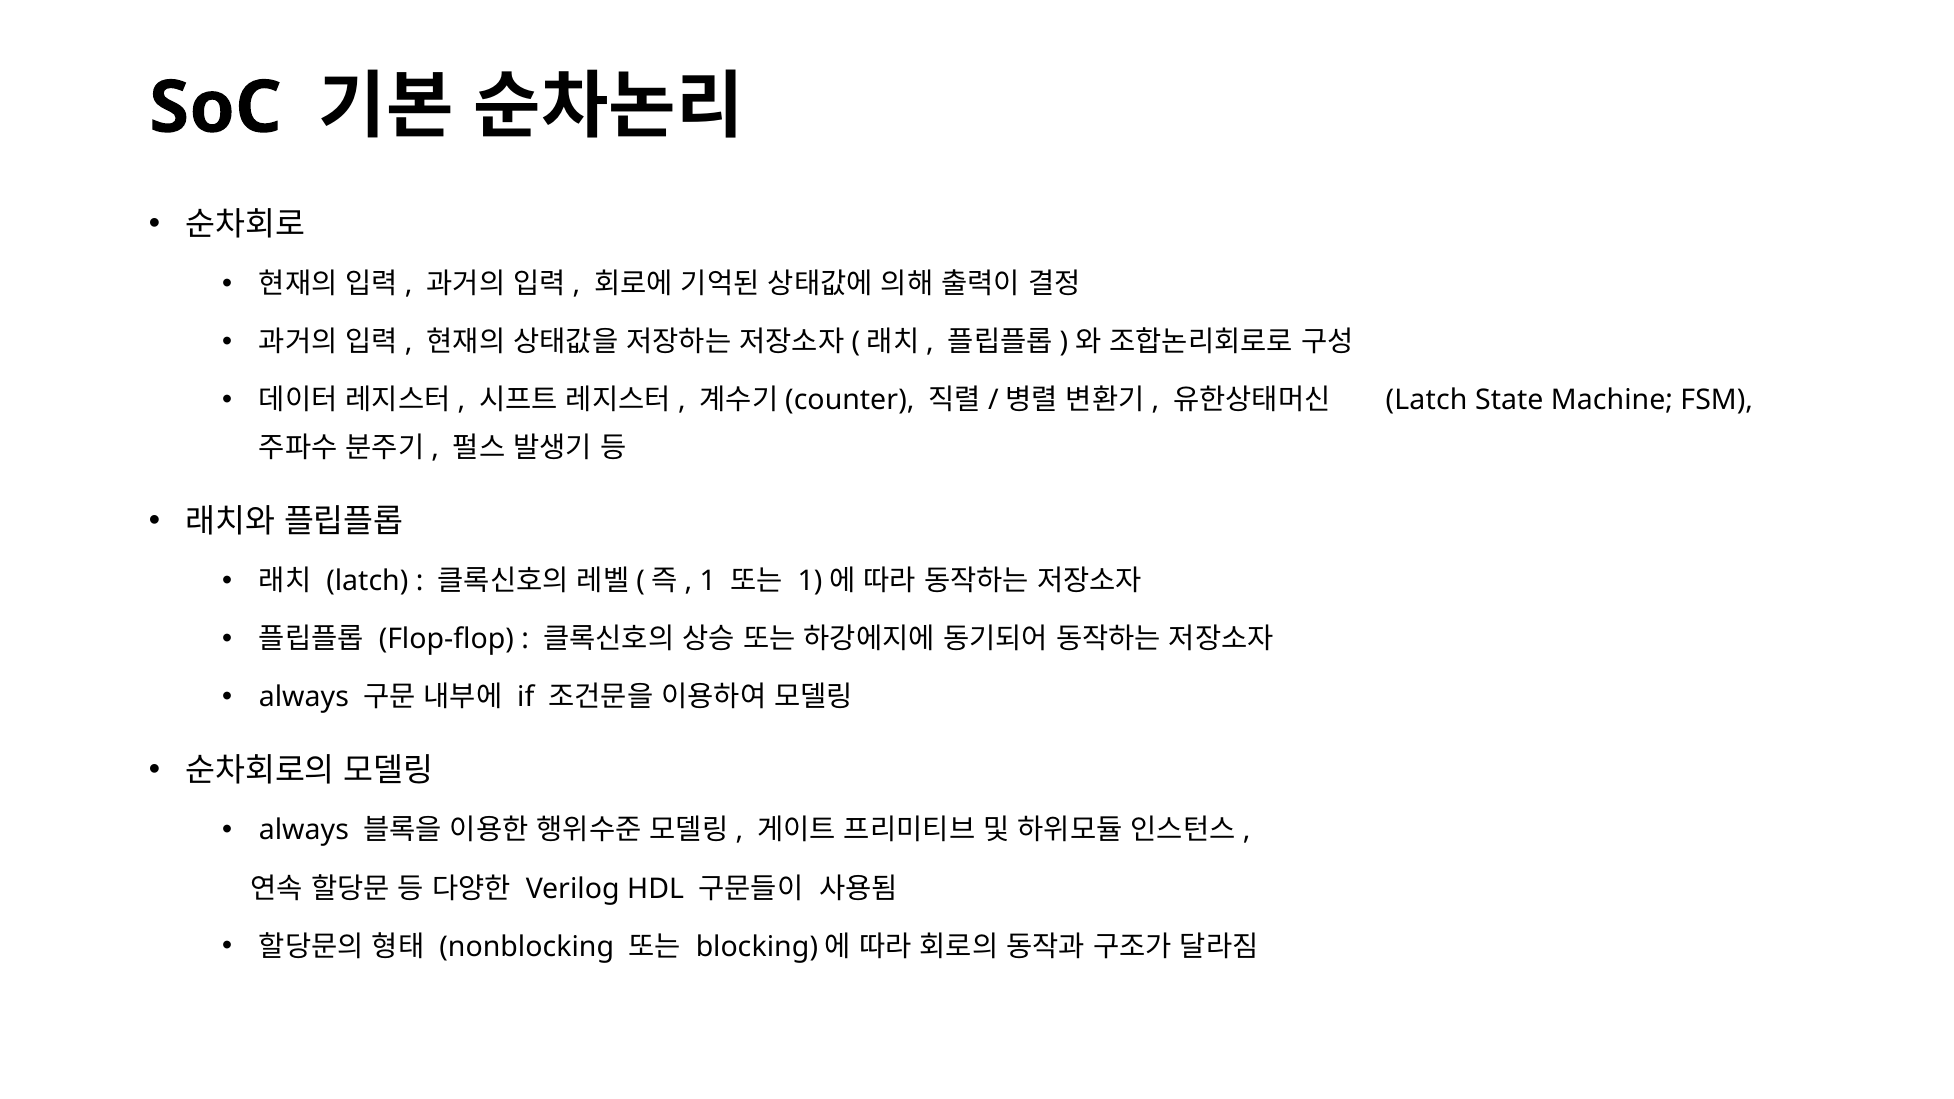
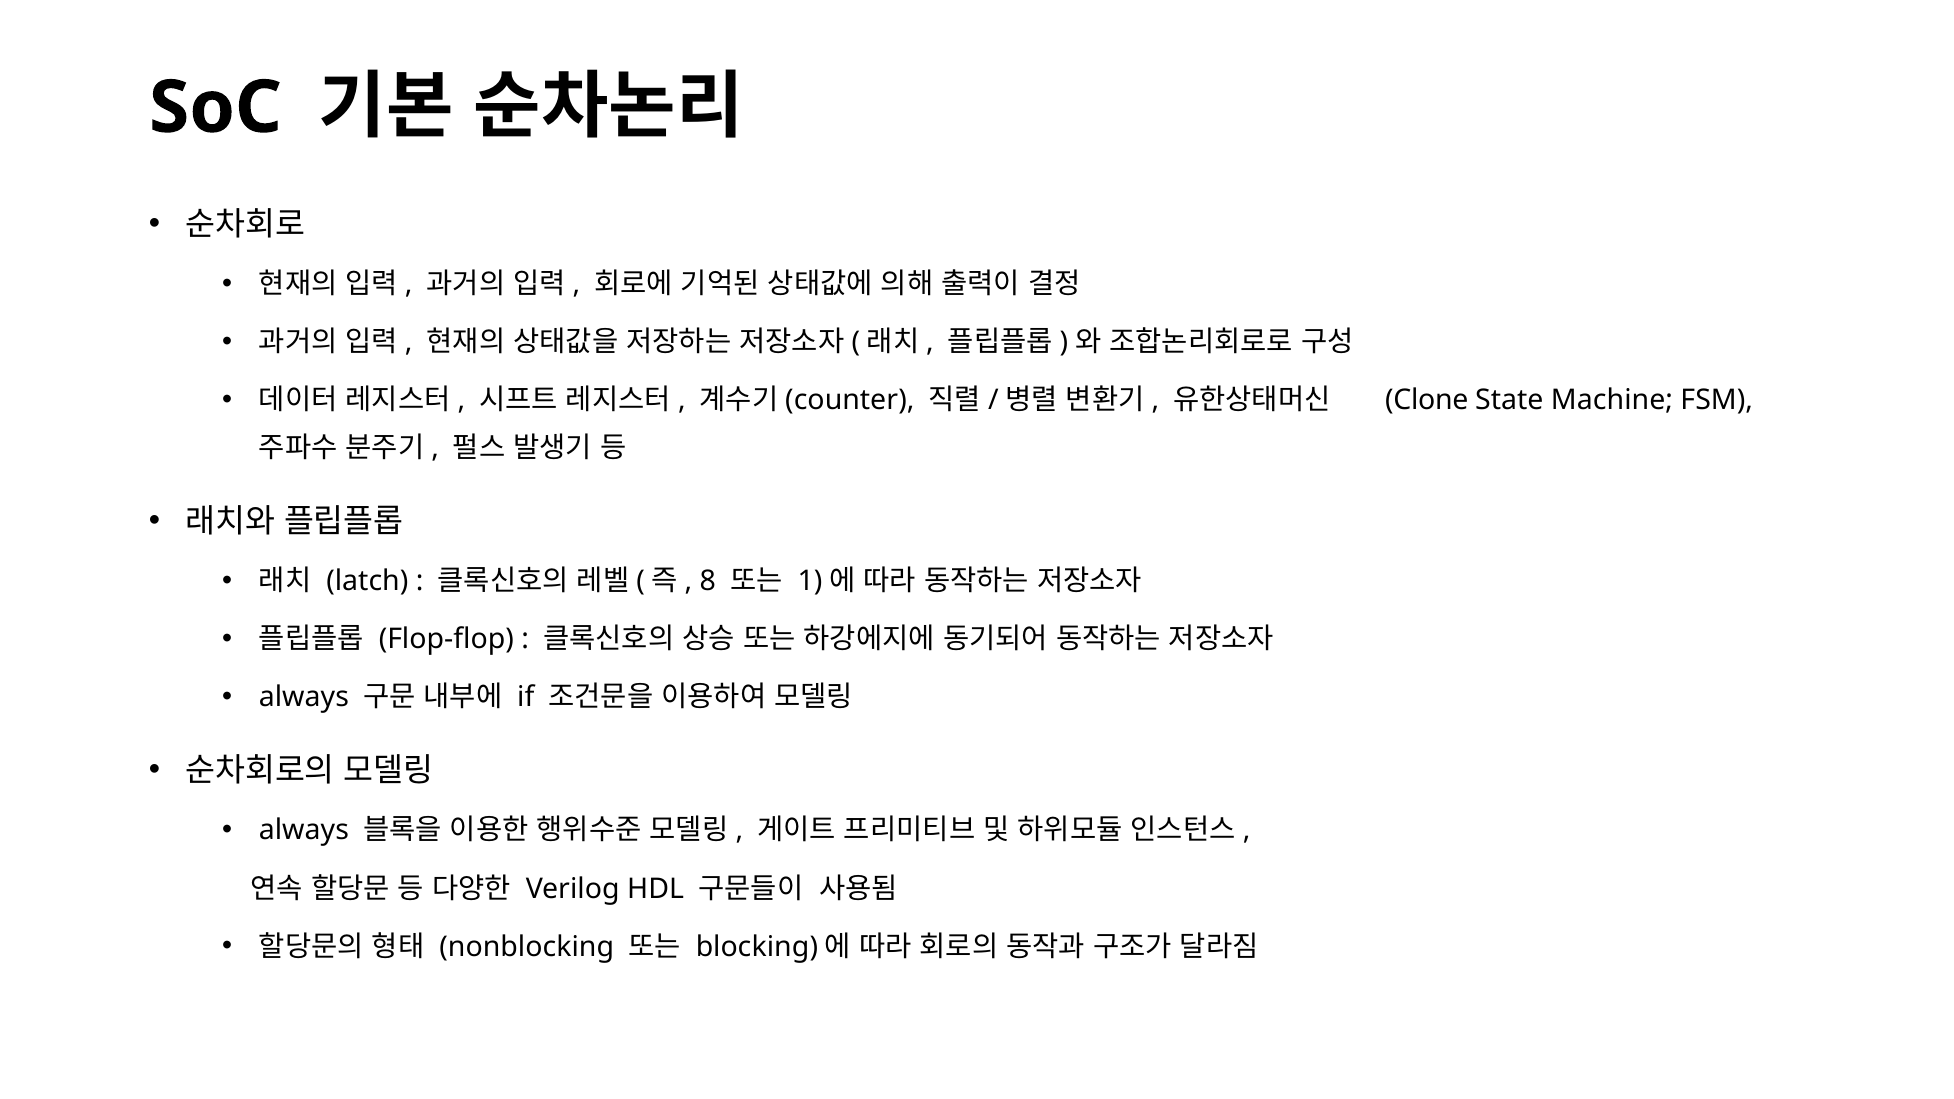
Latch at (1427, 401): Latch -> Clone
1: 1 -> 8
